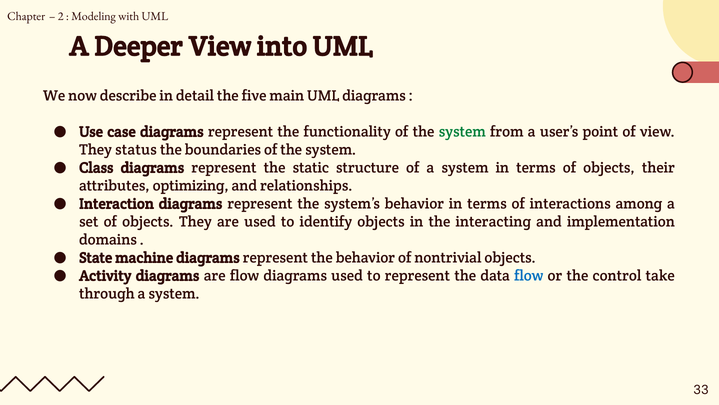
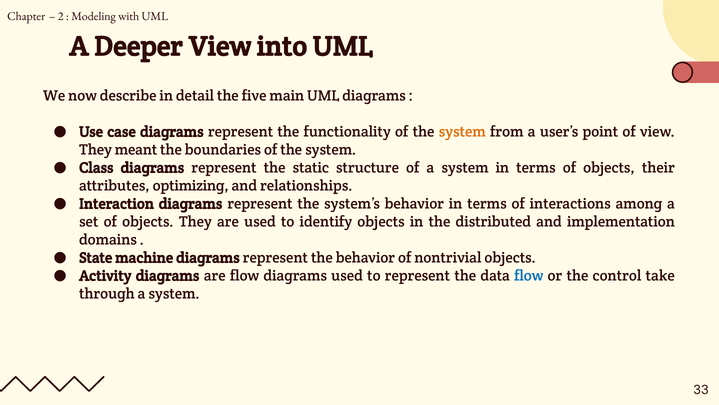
system at (462, 132) colour: green -> orange
status: status -> meant
interacting: interacting -> distributed
